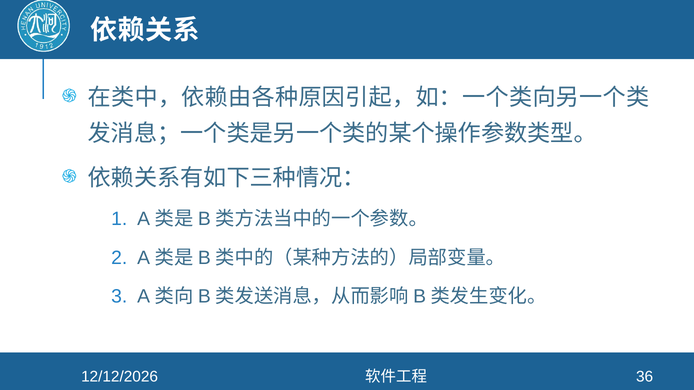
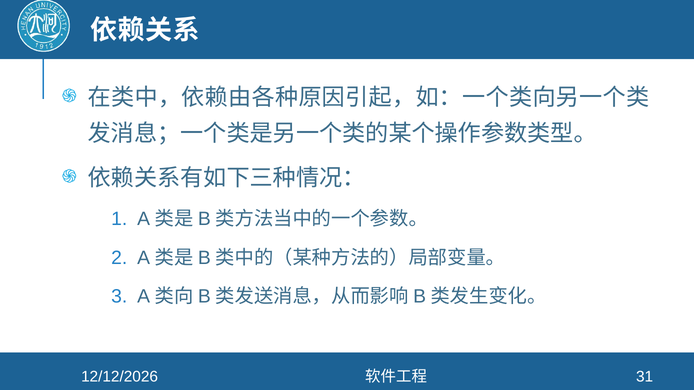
36: 36 -> 31
